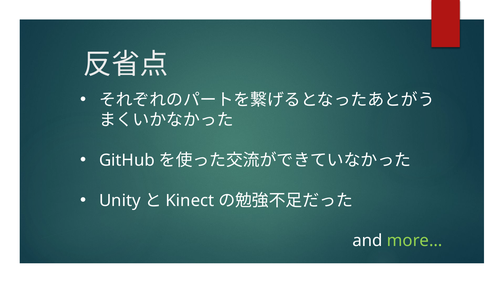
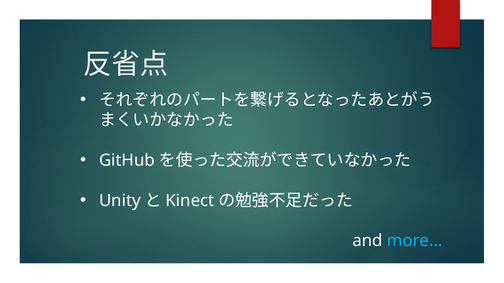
more… colour: light green -> light blue
